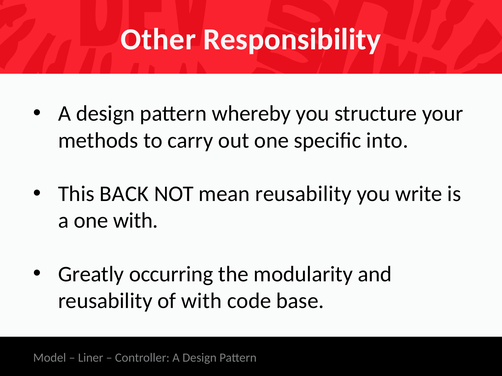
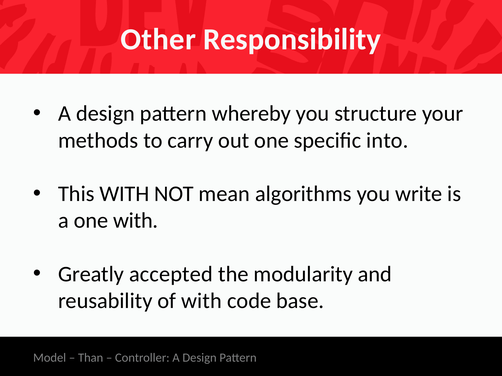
This BACK: BACK -> WITH
mean reusability: reusability -> algorithms
occurring: occurring -> accepted
Liner: Liner -> Than
